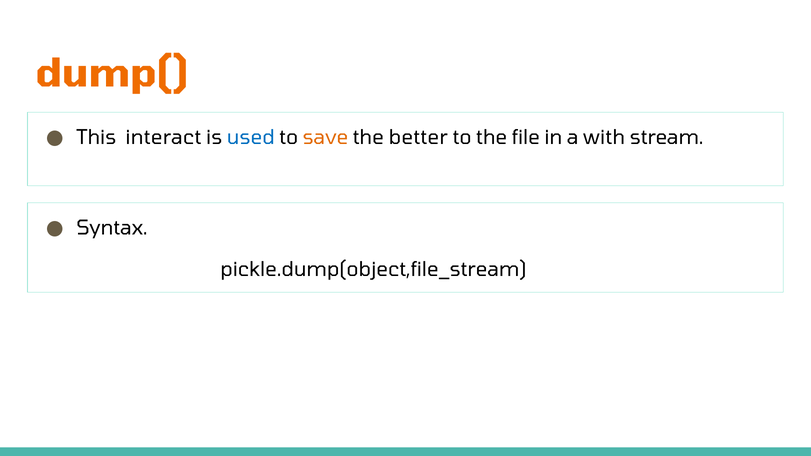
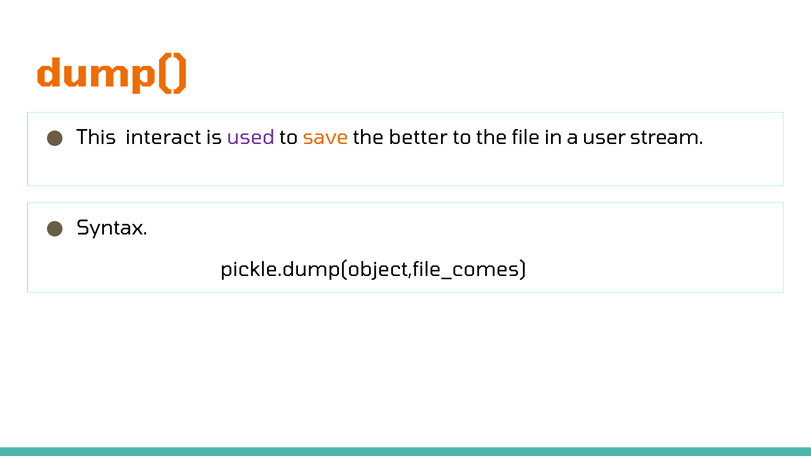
used colour: blue -> purple
with: with -> user
pickle.dump(object,file_stream: pickle.dump(object,file_stream -> pickle.dump(object,file_comes
